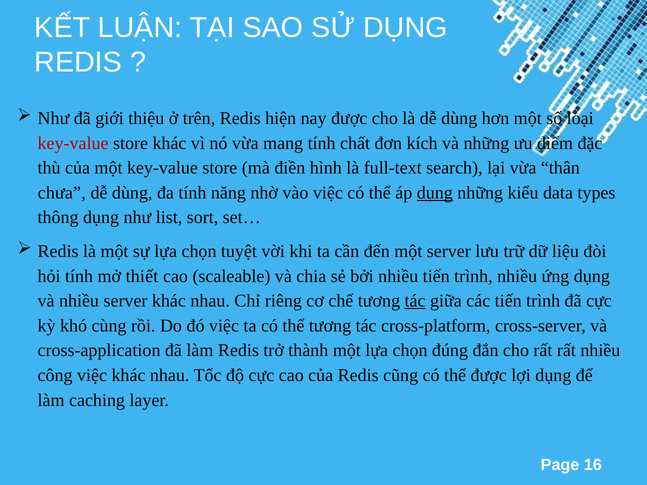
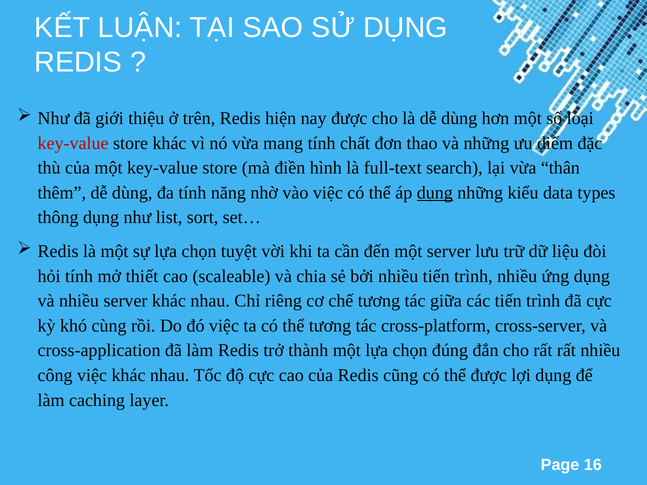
kích: kích -> thao
chưa: chưa -> thêm
tác at (415, 301) underline: present -> none
